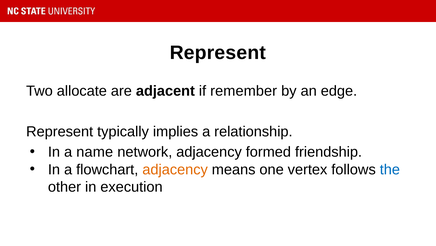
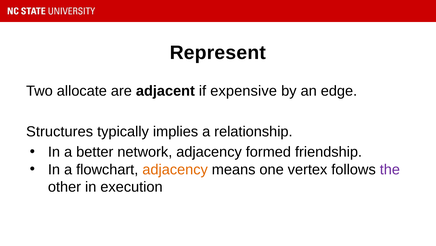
remember: remember -> expensive
Represent at (60, 131): Represent -> Structures
name: name -> better
the colour: blue -> purple
